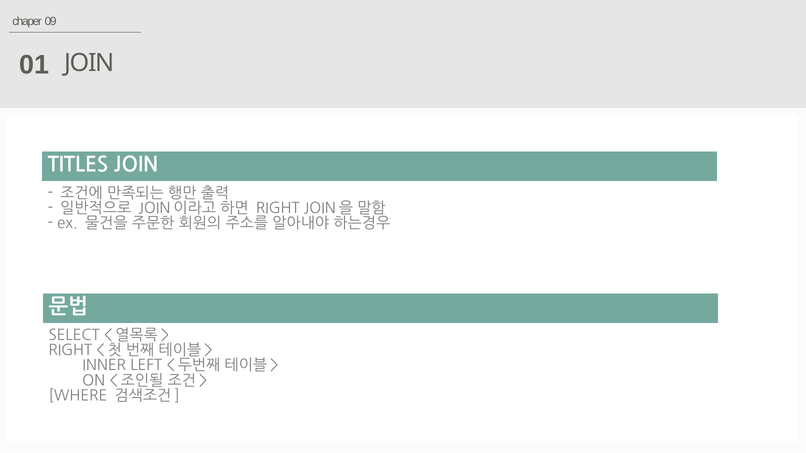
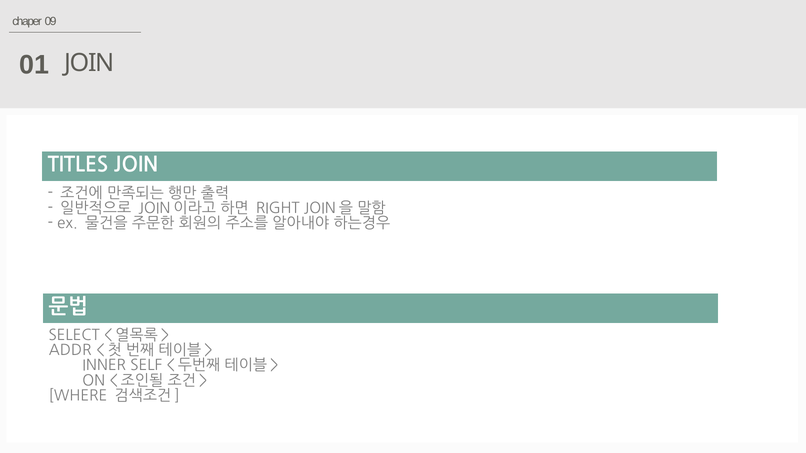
RIGHT at (70, 351): RIGHT -> ADDR
LEFT: LEFT -> SELF
